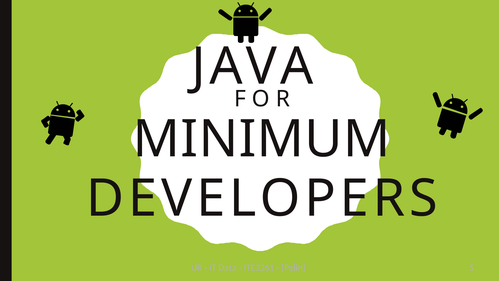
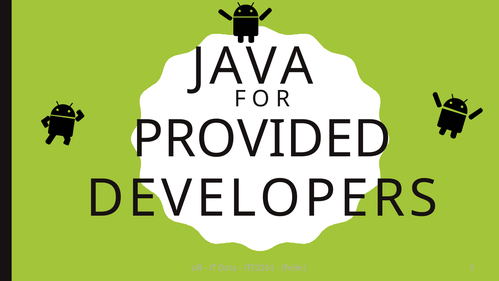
MINIMUM: MINIMUM -> PROVIDED
